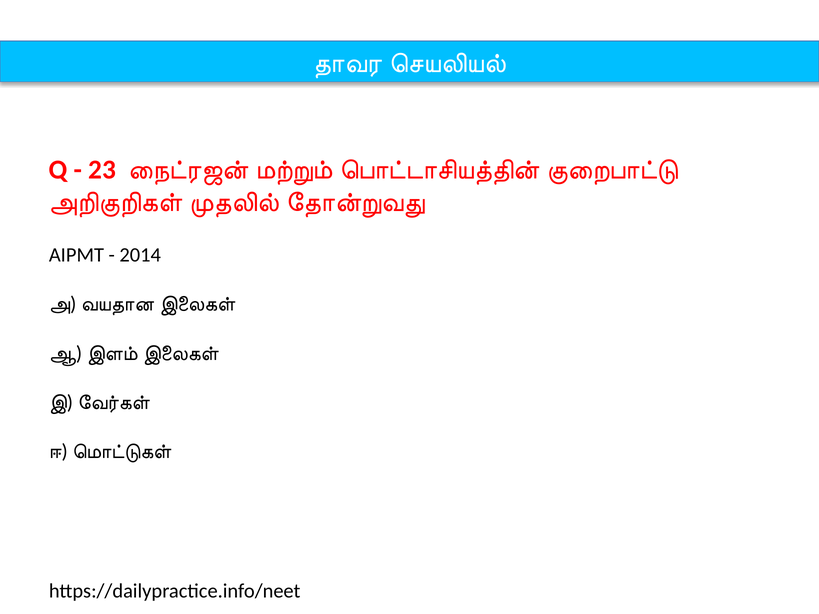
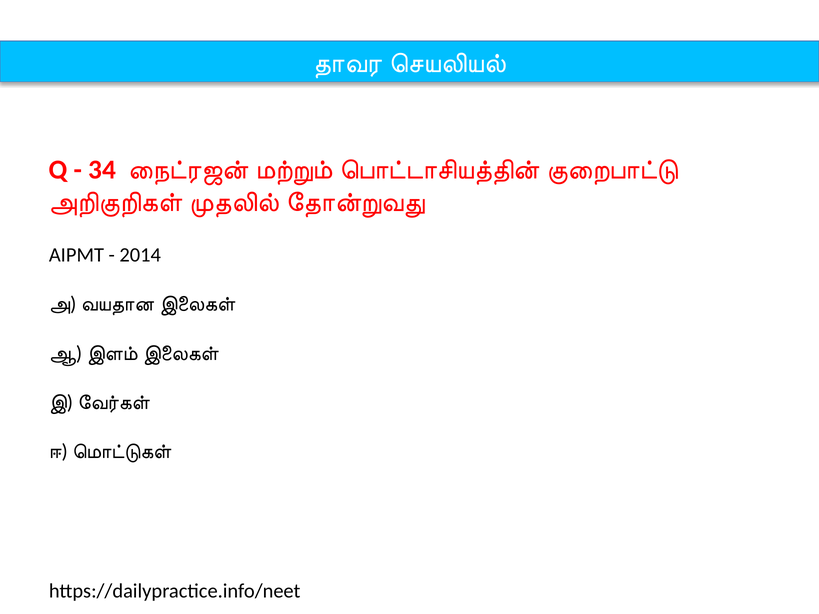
23: 23 -> 34
